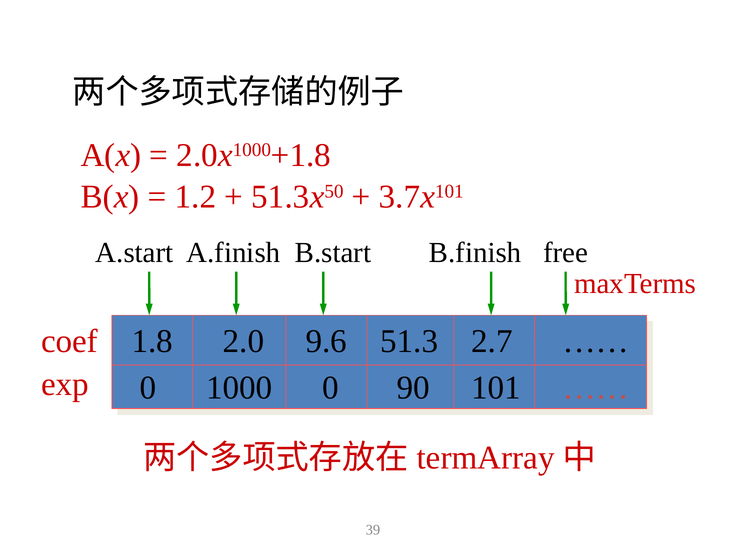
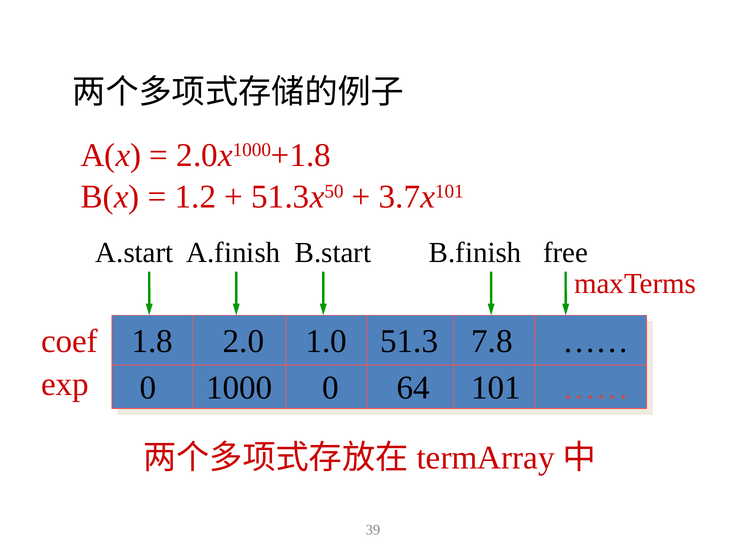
9.6: 9.6 -> 1.0
2.7: 2.7 -> 7.8
90: 90 -> 64
